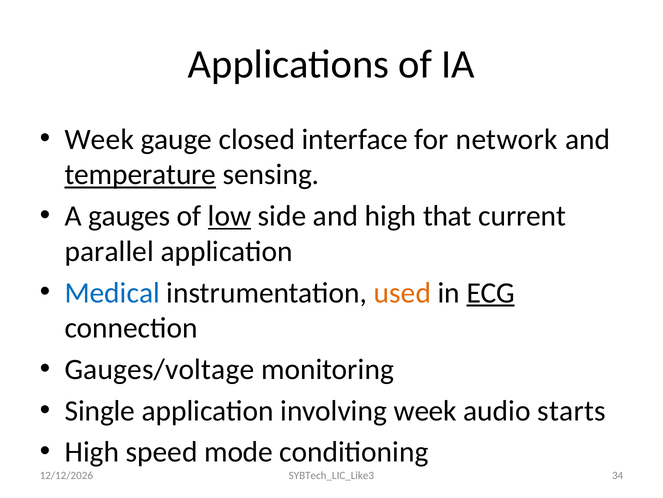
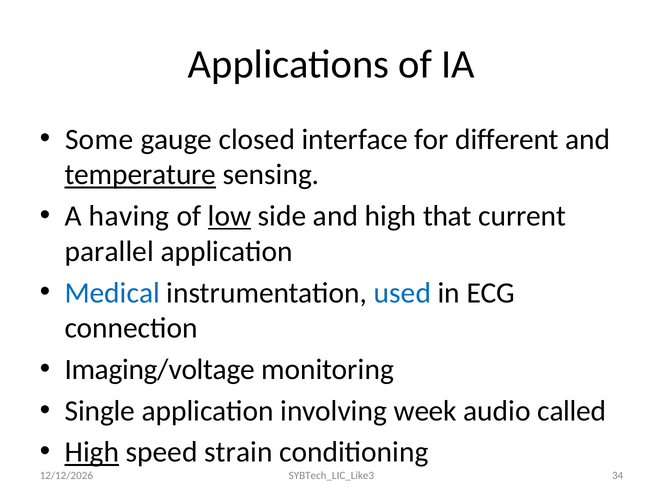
Week at (99, 139): Week -> Some
network: network -> different
gauges: gauges -> having
used colour: orange -> blue
ECG underline: present -> none
Gauges/voltage: Gauges/voltage -> Imaging/voltage
starts: starts -> called
High at (92, 452) underline: none -> present
mode: mode -> strain
